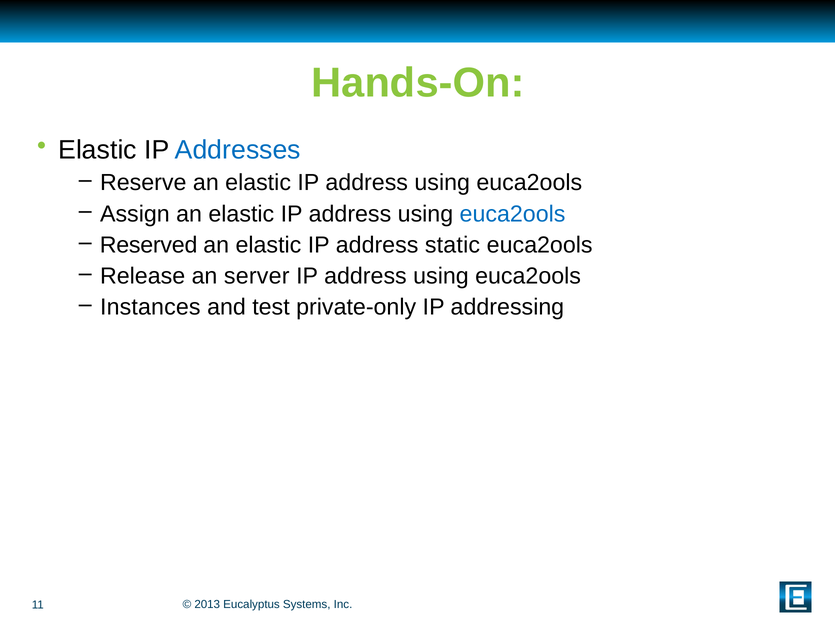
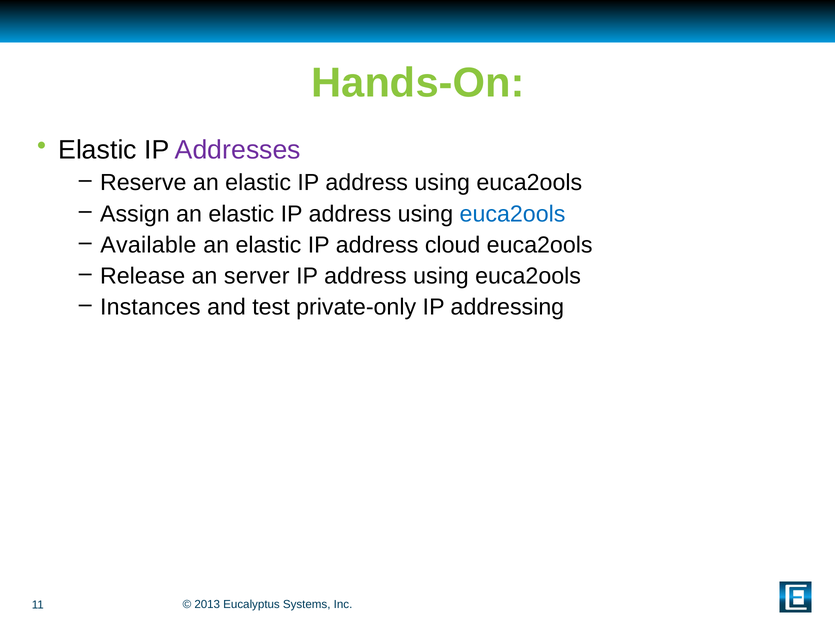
Addresses colour: blue -> purple
Reserved: Reserved -> Available
static: static -> cloud
